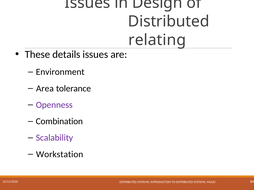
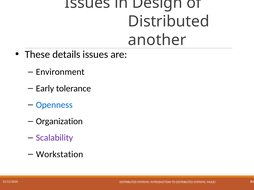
relating: relating -> another
Area: Area -> Early
Openness colour: purple -> blue
Combination: Combination -> Organization
